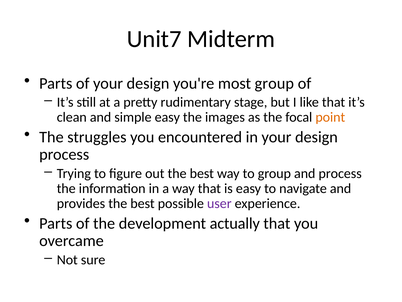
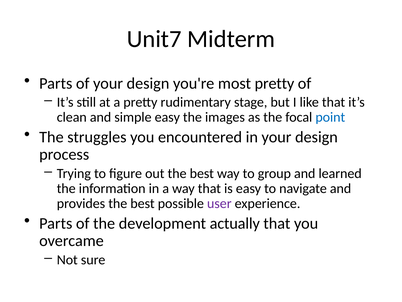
most group: group -> pretty
point colour: orange -> blue
and process: process -> learned
